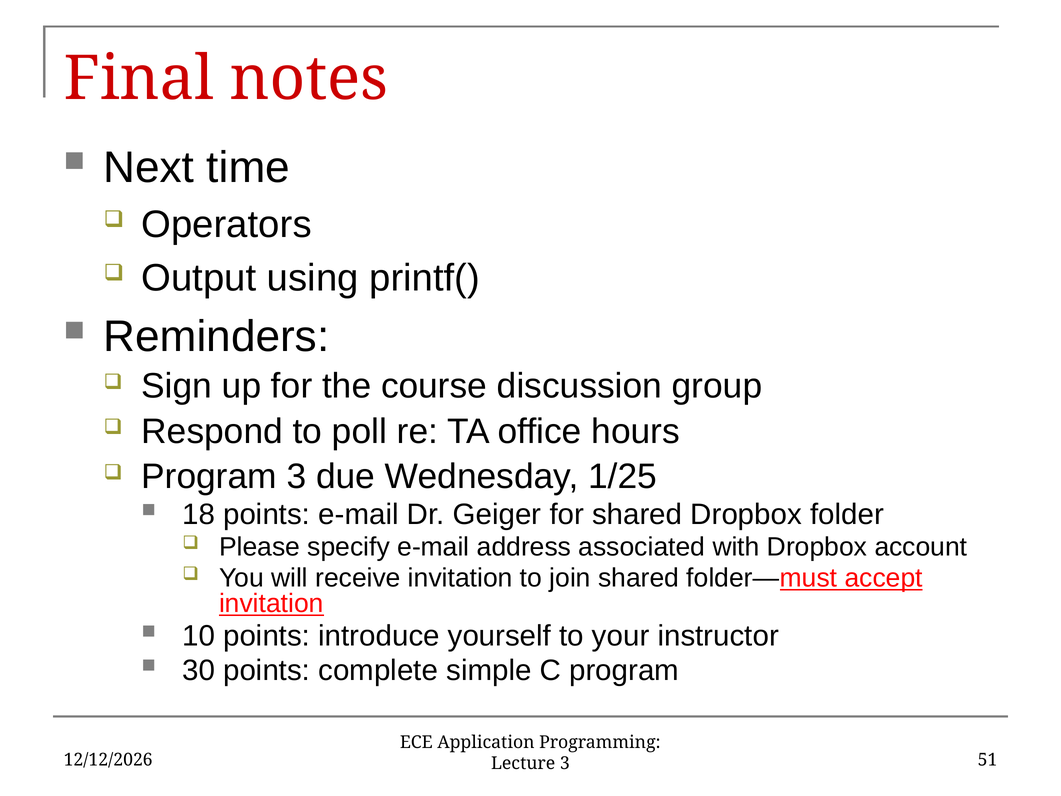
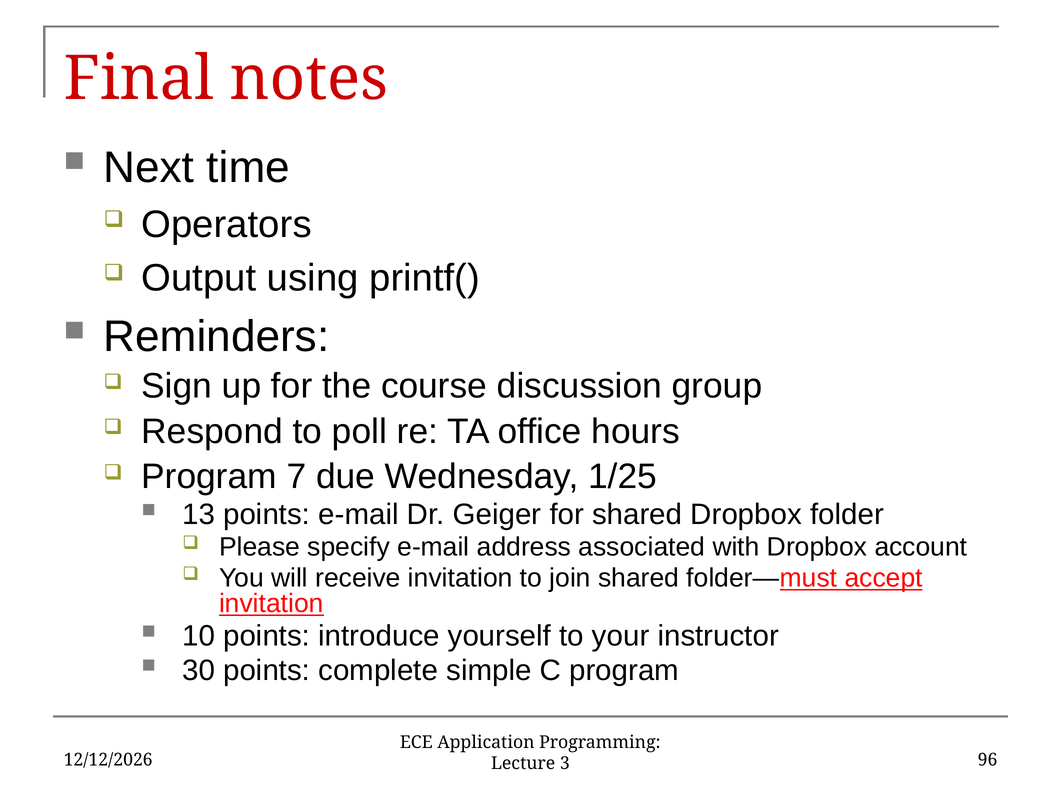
Program 3: 3 -> 7
18: 18 -> 13
51: 51 -> 96
